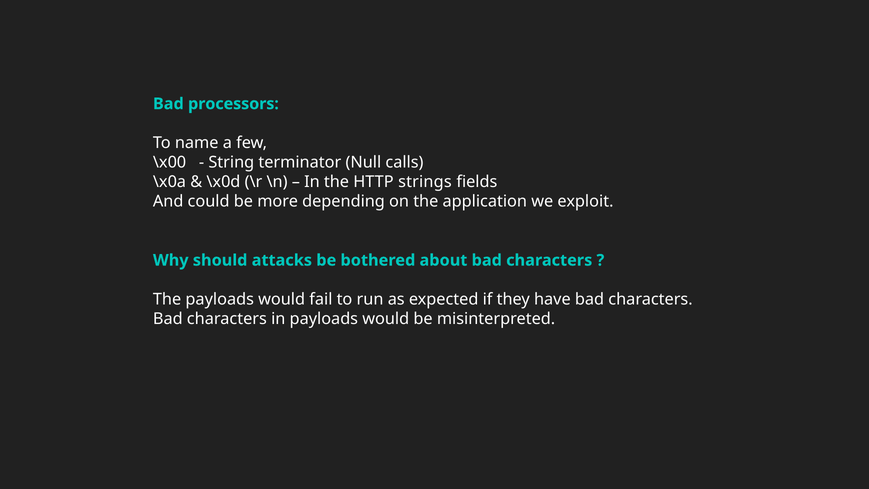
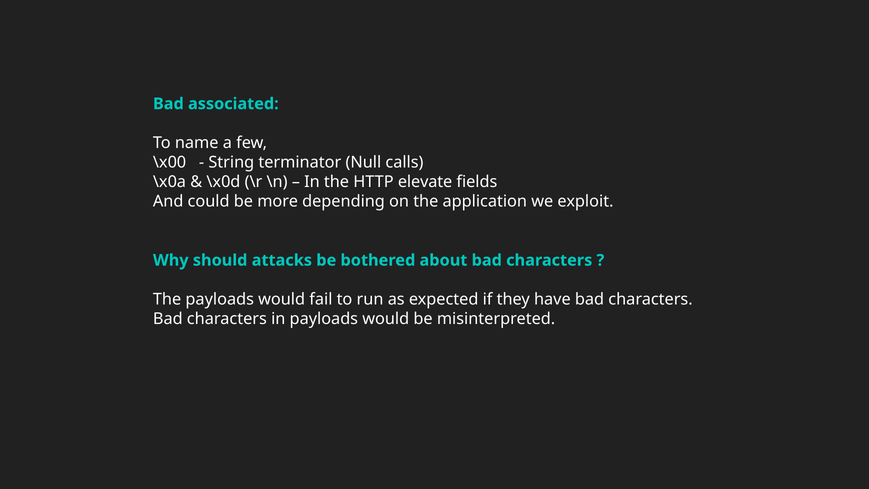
processors: processors -> associated
strings: strings -> elevate
